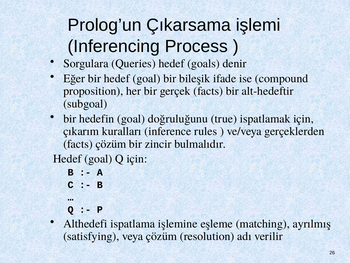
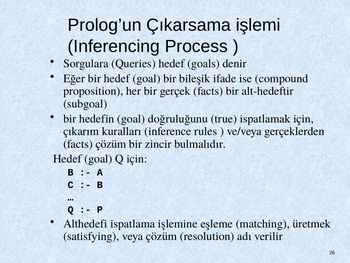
ayrılmış: ayrılmış -> üretmek
